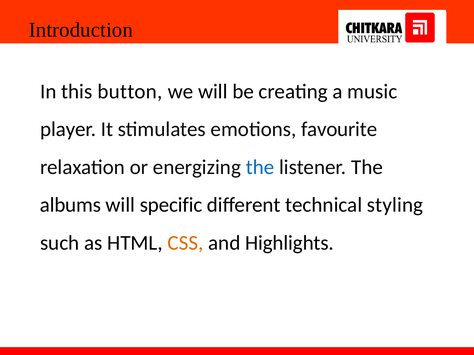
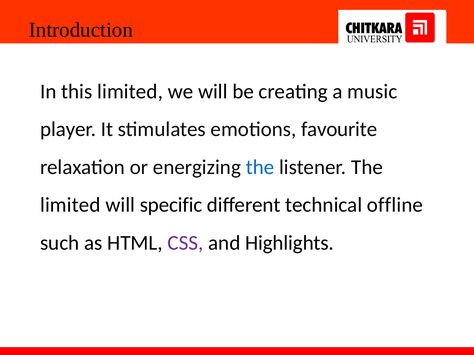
this button: button -> limited
albums at (70, 205): albums -> limited
styling: styling -> offline
CSS colour: orange -> purple
